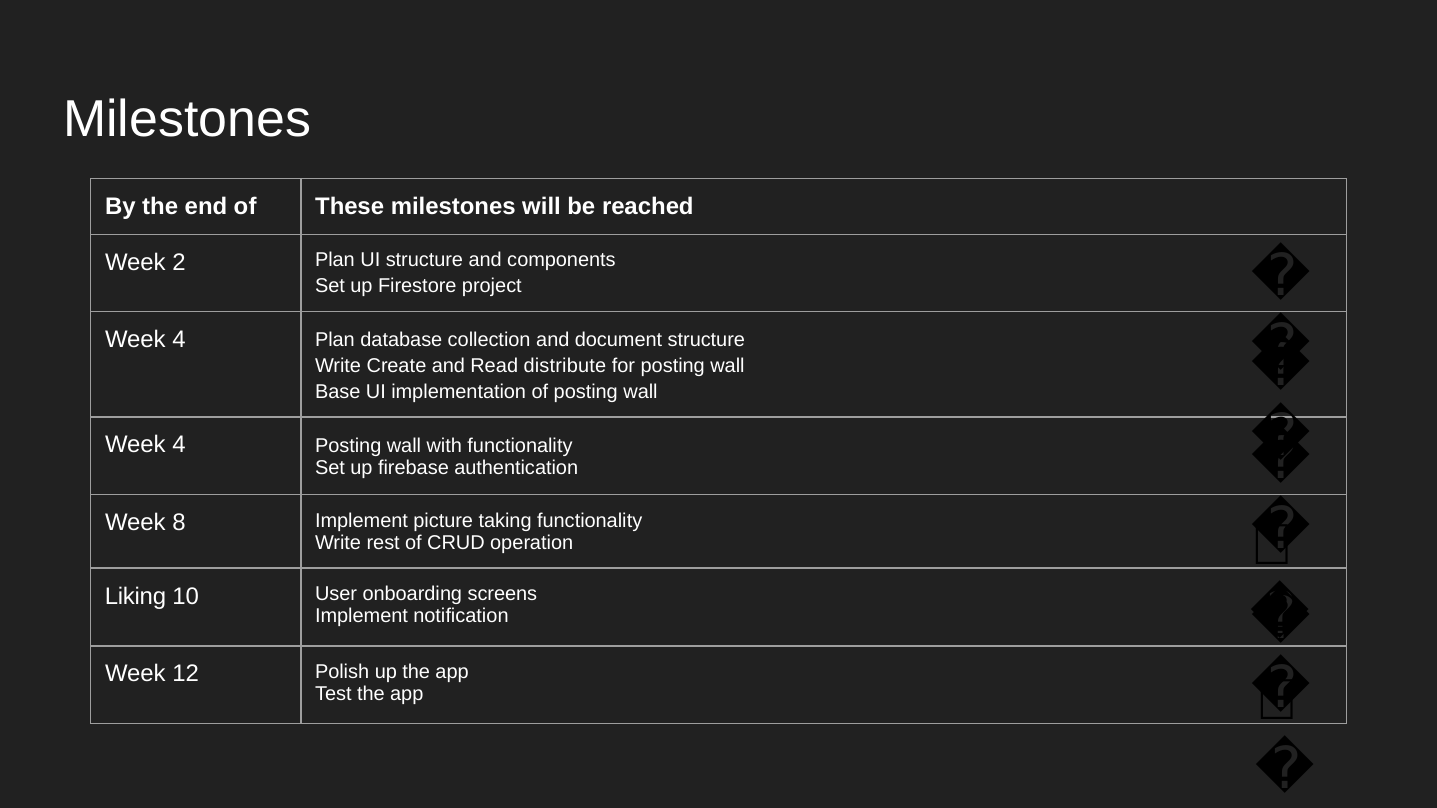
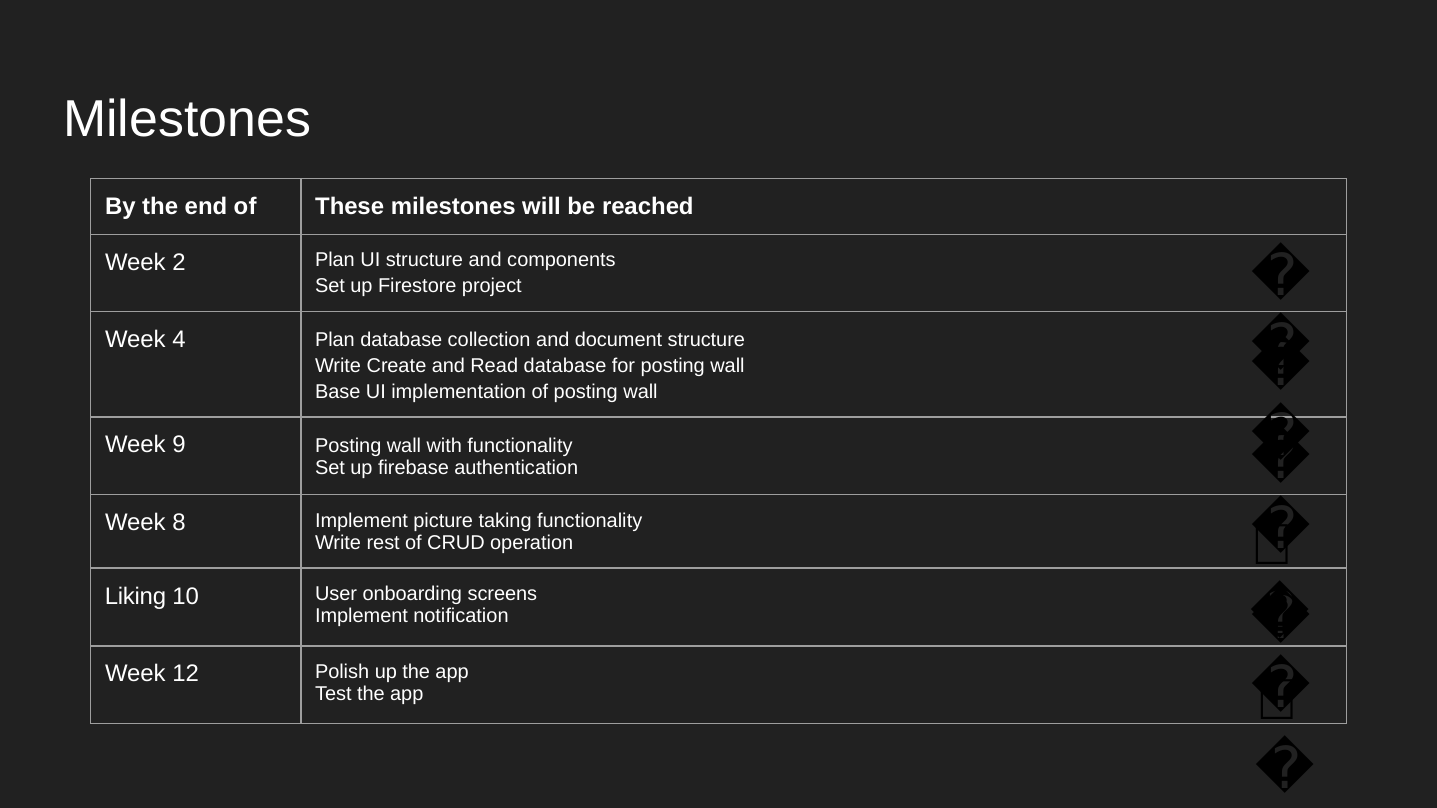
Read distribute: distribute -> database
4 at (179, 445): 4 -> 9
